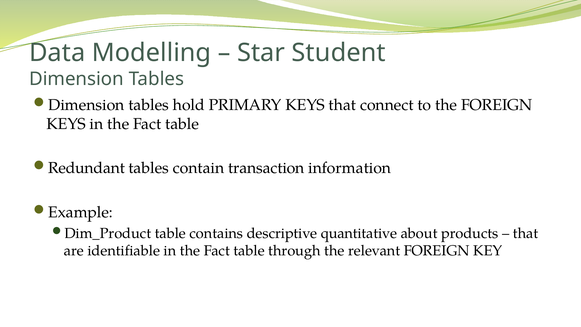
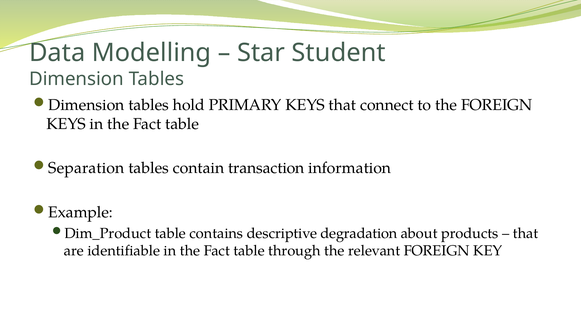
Redundant: Redundant -> Separation
quantitative: quantitative -> degradation
